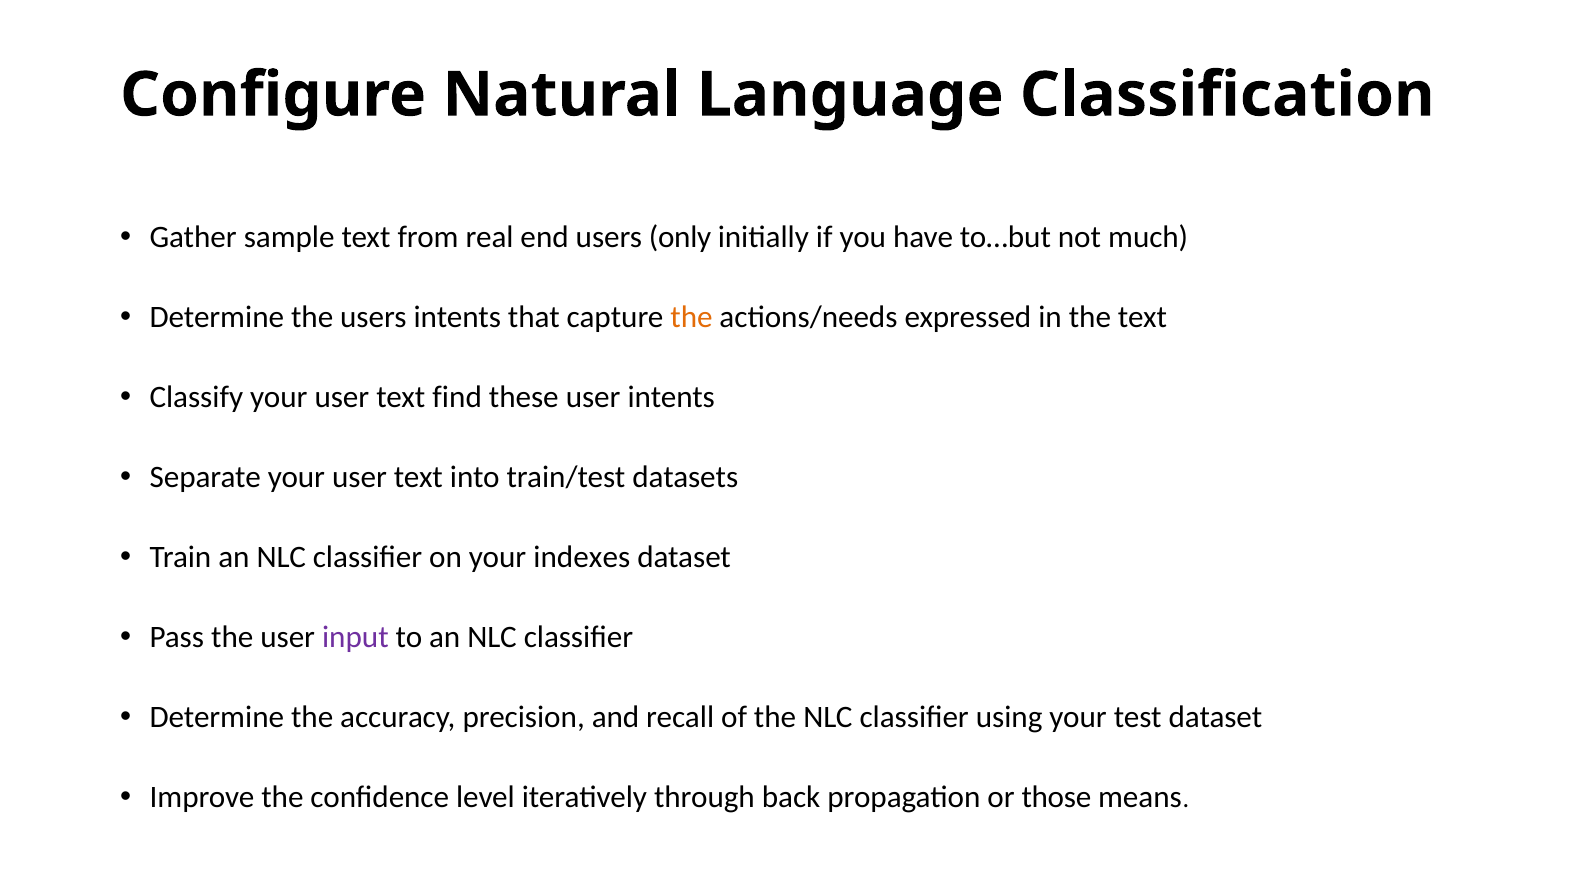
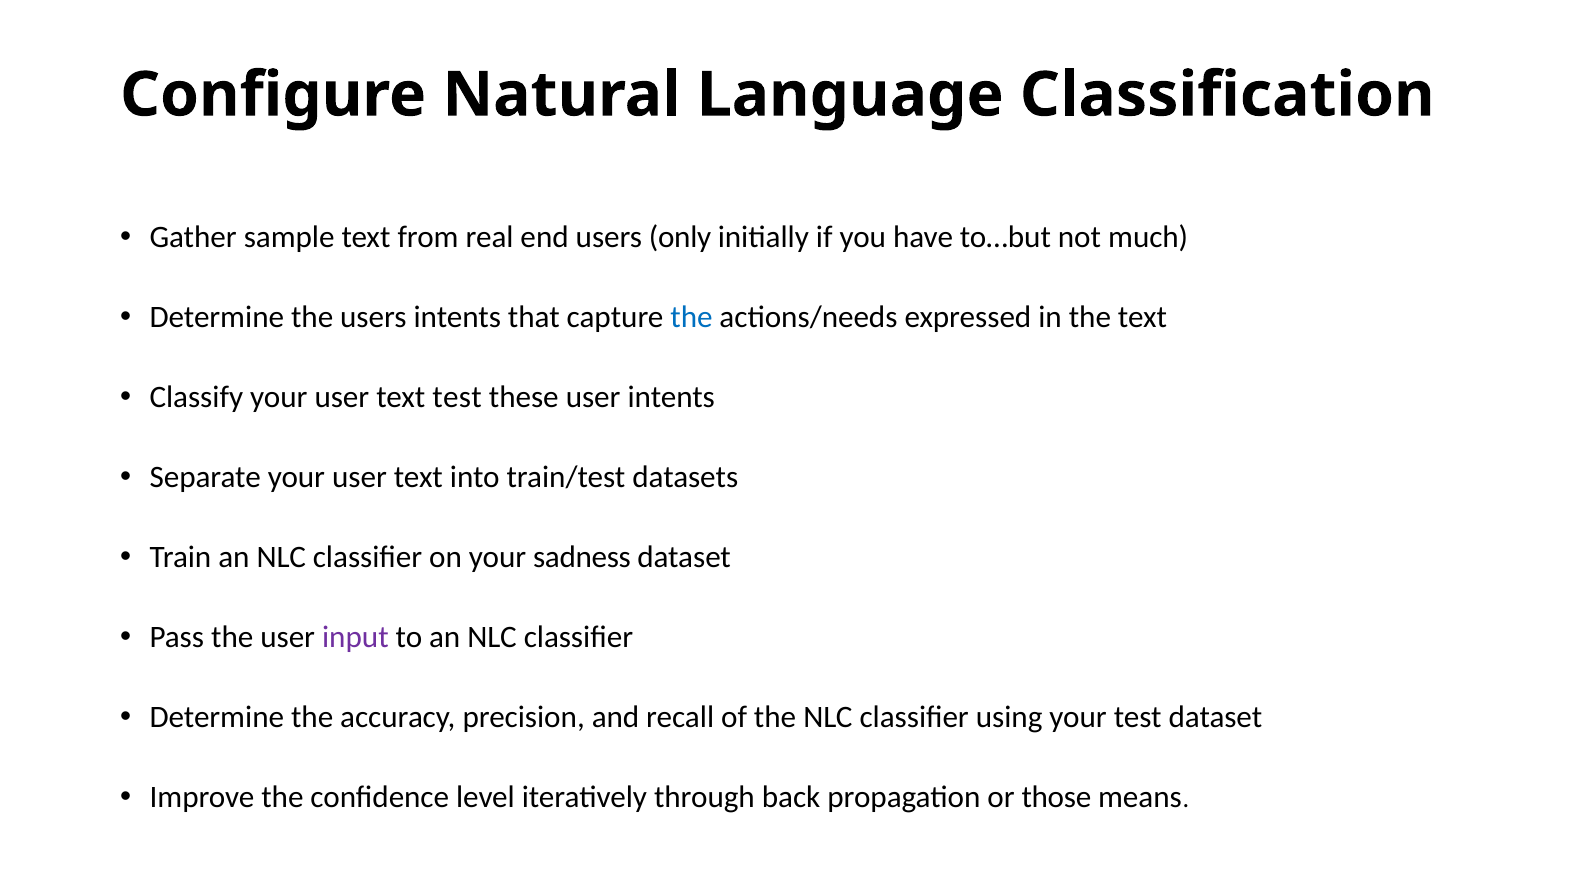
the at (691, 318) colour: orange -> blue
text find: find -> test
indexes: indexes -> sadness
